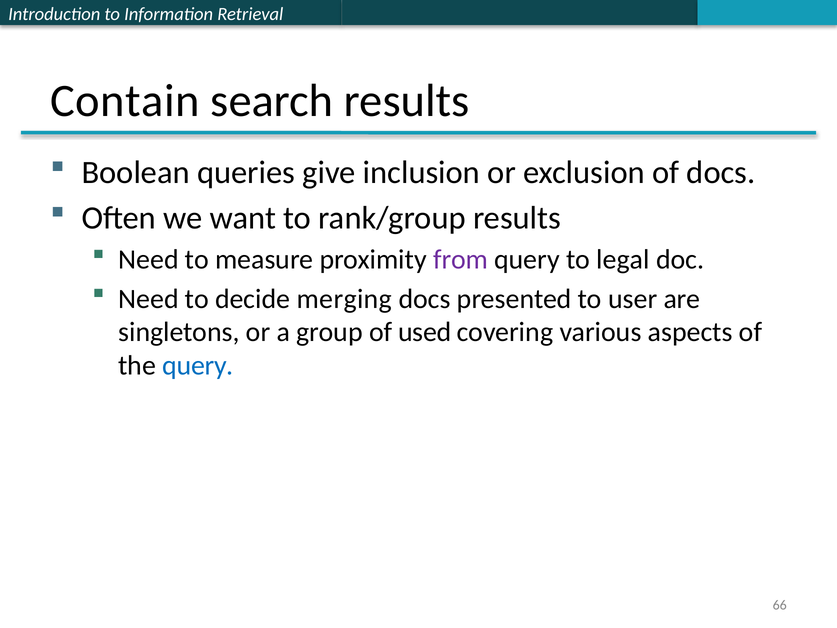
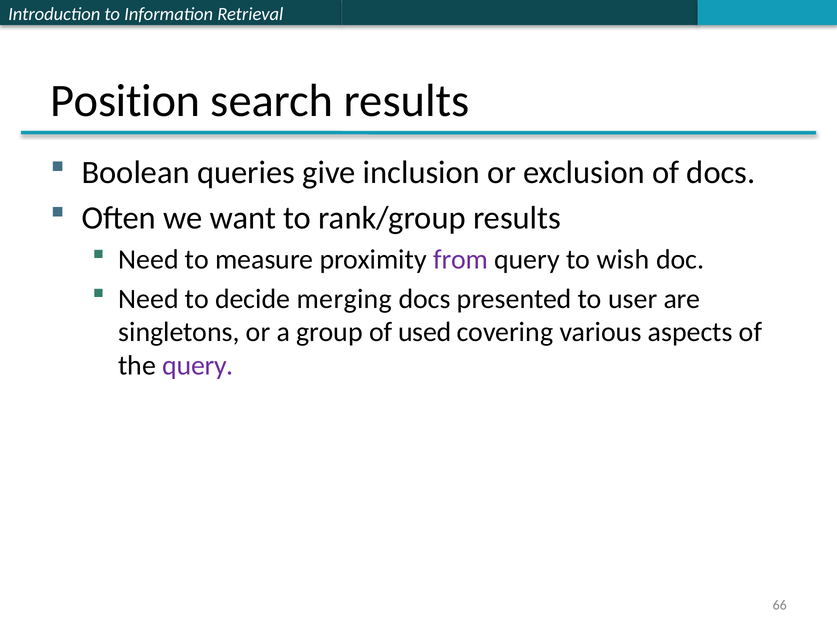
Contain: Contain -> Position
legal: legal -> wish
query at (198, 366) colour: blue -> purple
